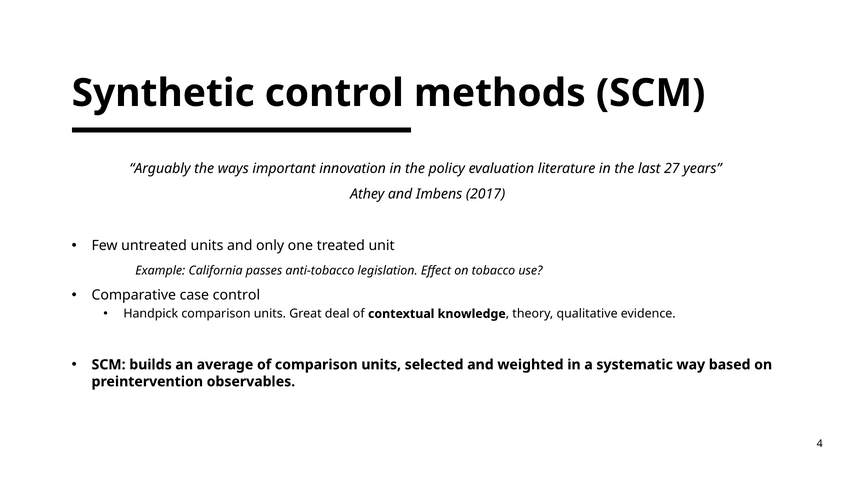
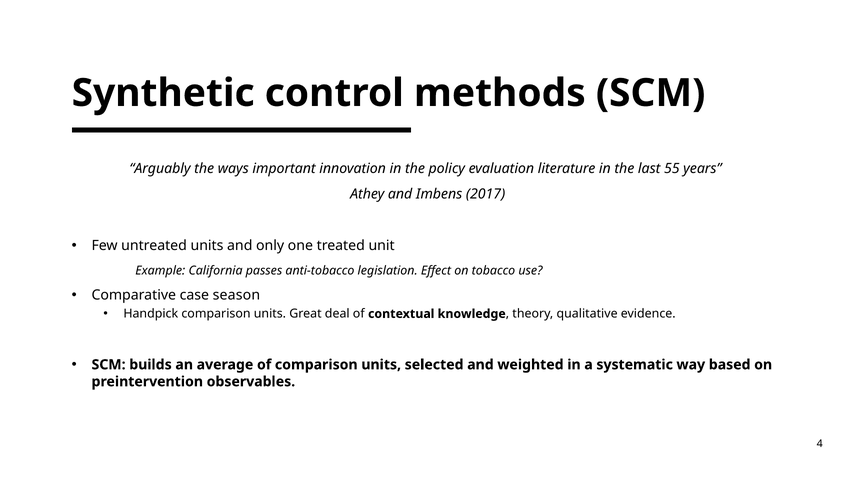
27: 27 -> 55
case control: control -> season
